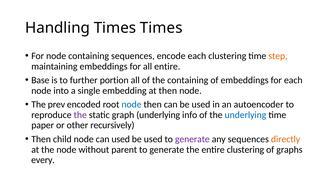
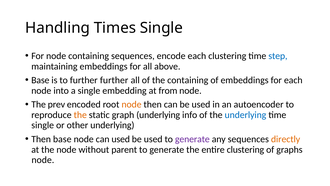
Times Times: Times -> Single
step colour: orange -> blue
all entire: entire -> above
further portion: portion -> further
at then: then -> from
node at (132, 104) colour: blue -> orange
the at (80, 115) colour: purple -> orange
paper at (43, 125): paper -> single
other recursively: recursively -> underlying
Then child: child -> base
every at (43, 160): every -> node
